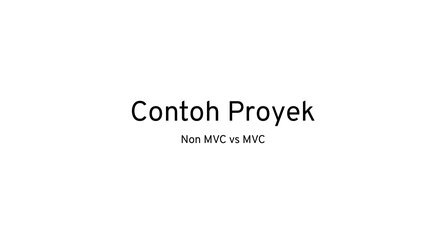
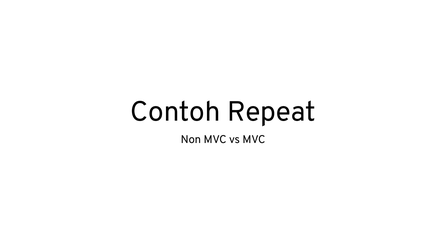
Proyek: Proyek -> Repeat
